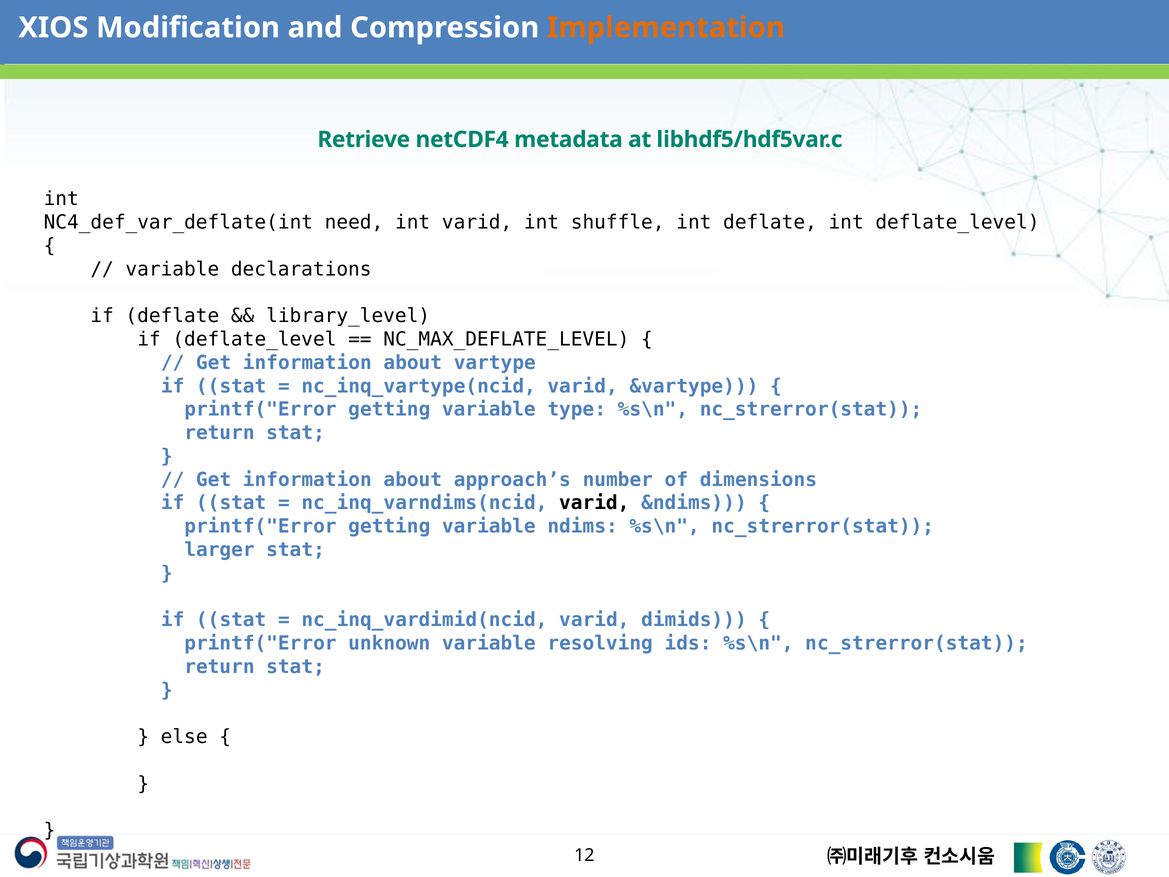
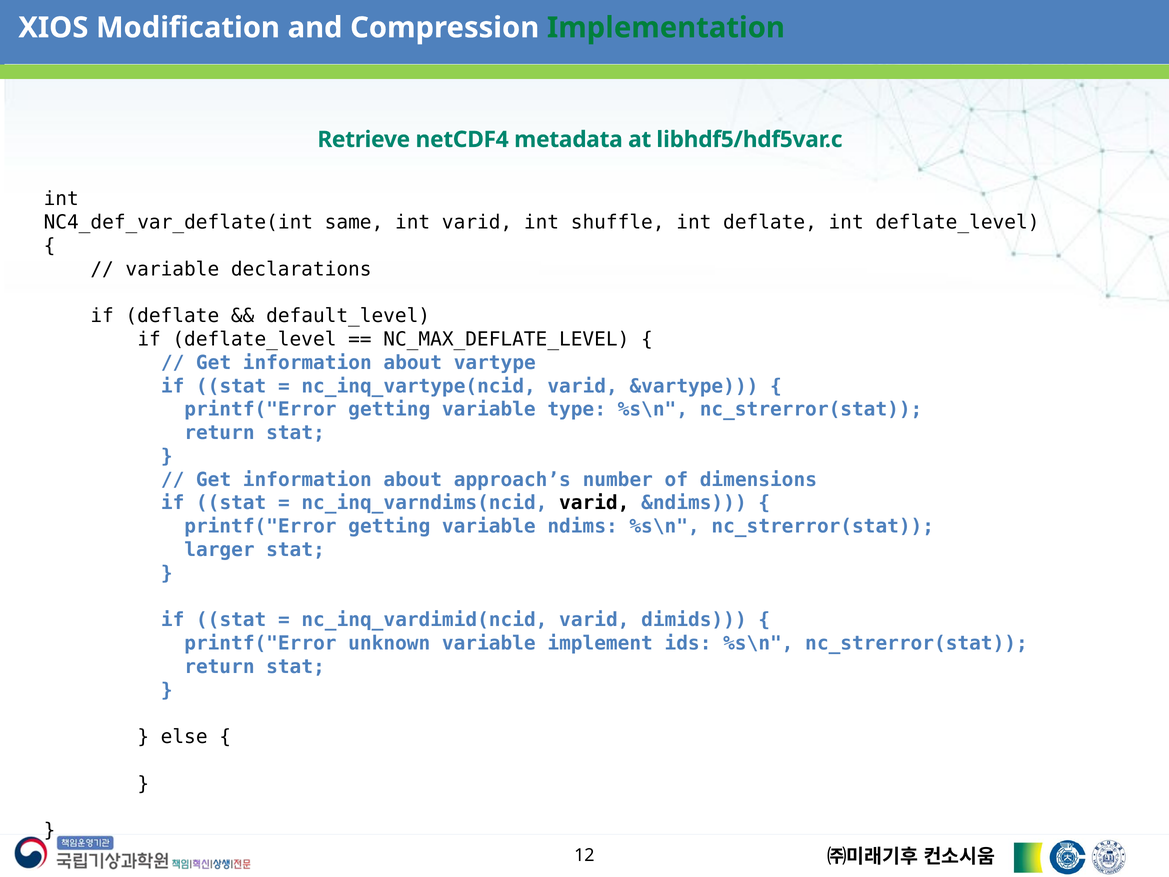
Implementation colour: orange -> green
need: need -> same
library_level: library_level -> default_level
resolving: resolving -> implement
